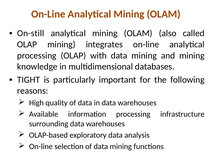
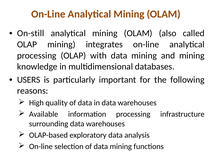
TIGHT: TIGHT -> USERS
